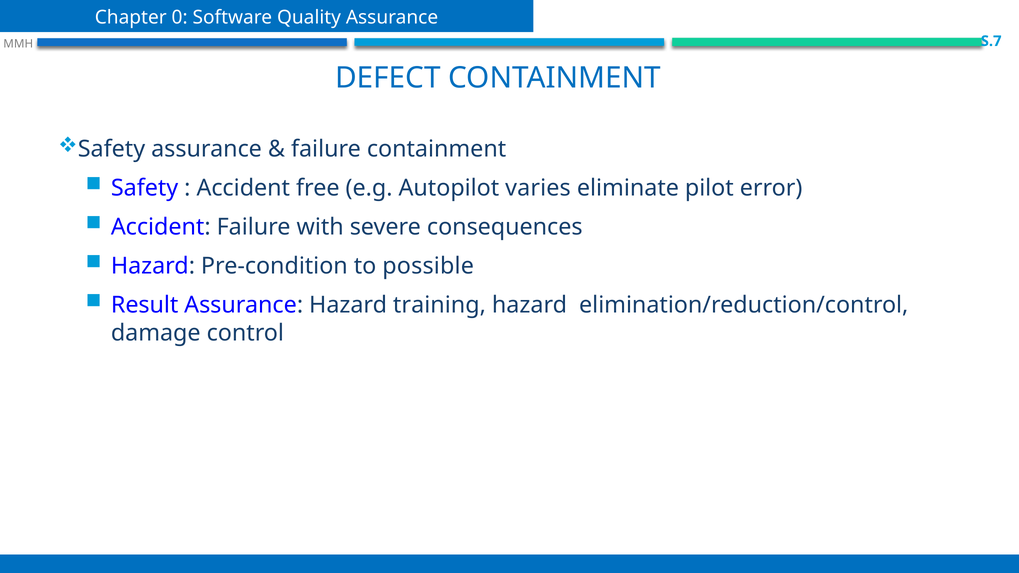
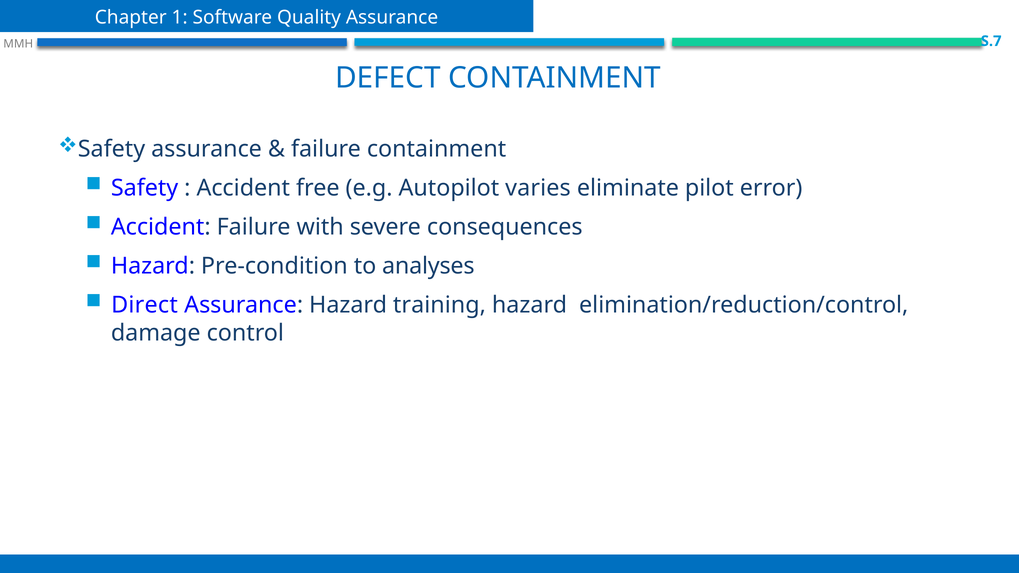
0: 0 -> 1
possible: possible -> analyses
Result: Result -> Direct
